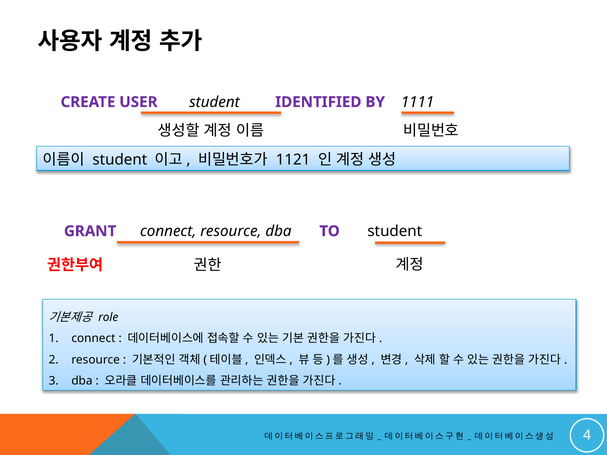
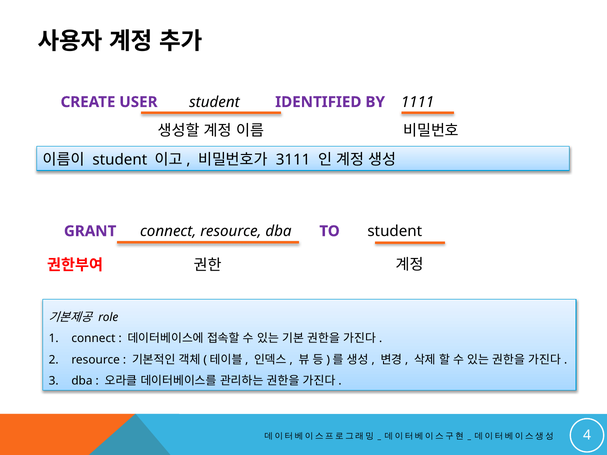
1121: 1121 -> 3111
